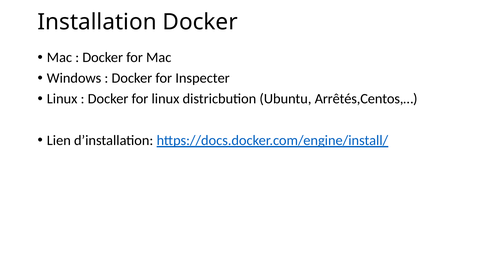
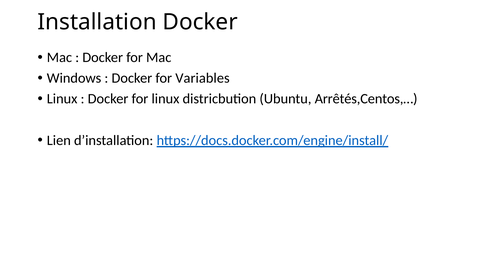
Inspecter: Inspecter -> Variables
